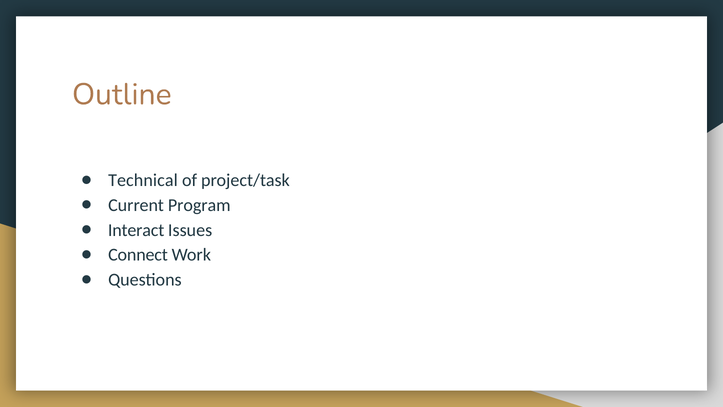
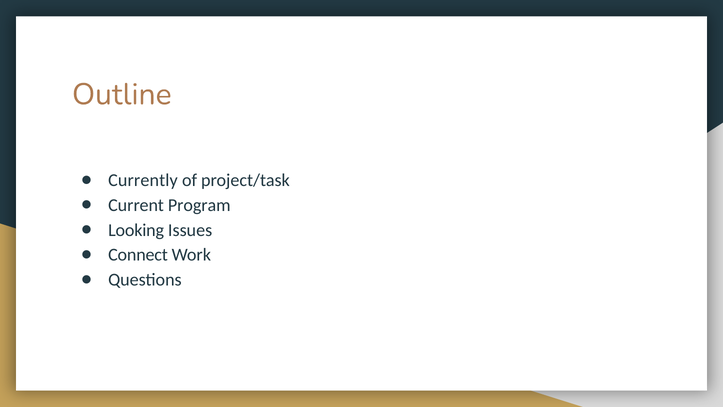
Technical: Technical -> Currently
Interact: Interact -> Looking
